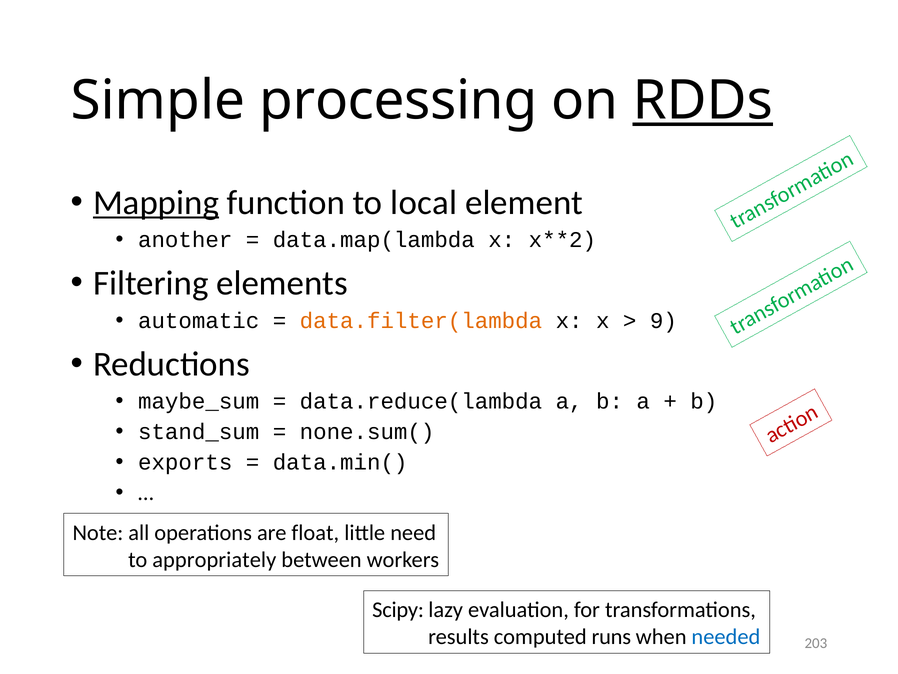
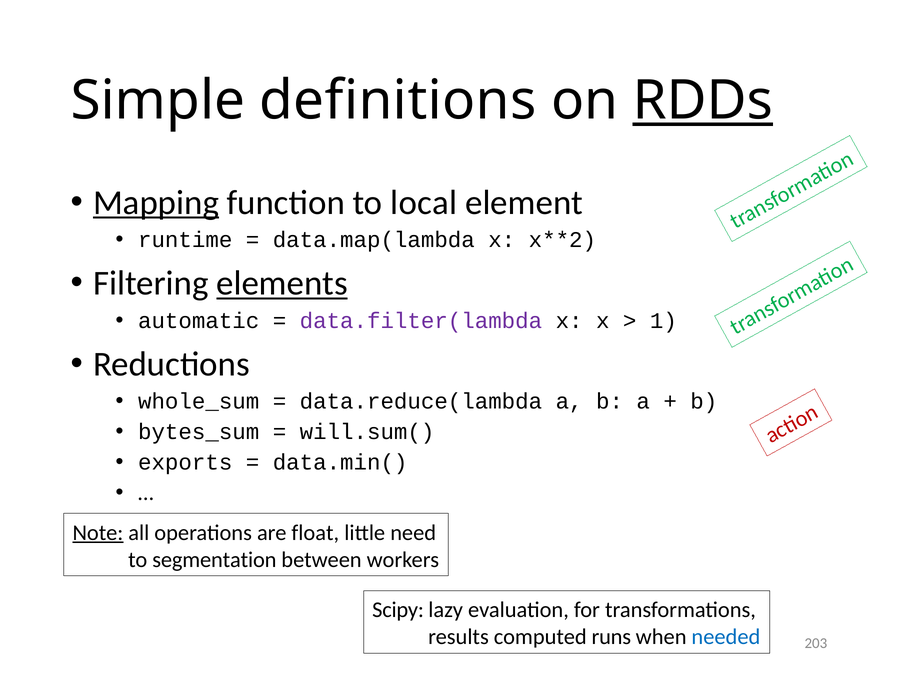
processing: processing -> definitions
another: another -> runtime
elements underline: none -> present
data.filter(lambda colour: orange -> purple
9: 9 -> 1
maybe_sum: maybe_sum -> whole_sum
stand_sum: stand_sum -> bytes_sum
none.sum(: none.sum( -> will.sum(
Note underline: none -> present
appropriately: appropriately -> segmentation
